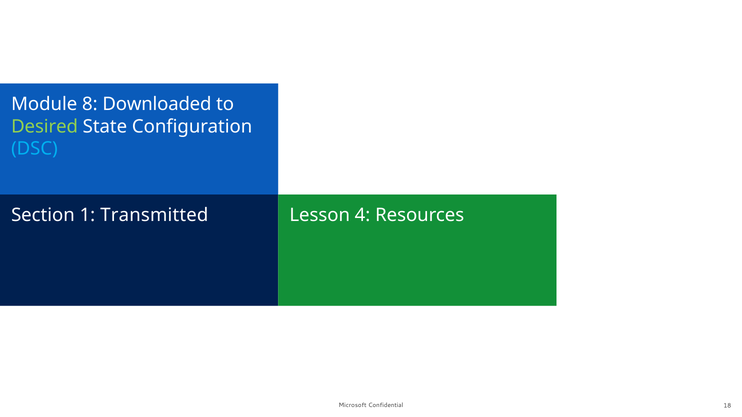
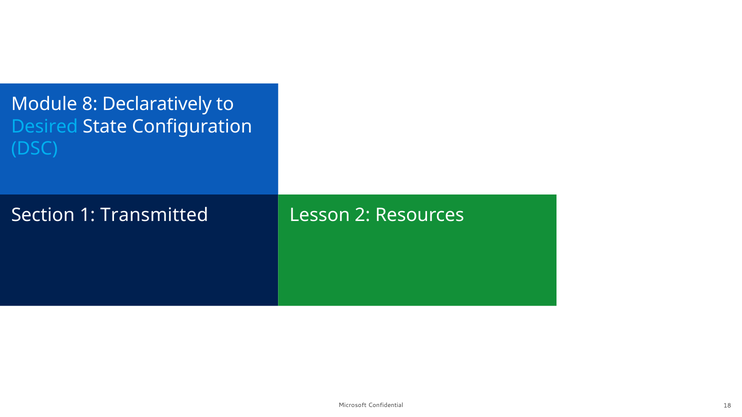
Downloaded: Downloaded -> Declaratively
Desired colour: light green -> light blue
4: 4 -> 2
